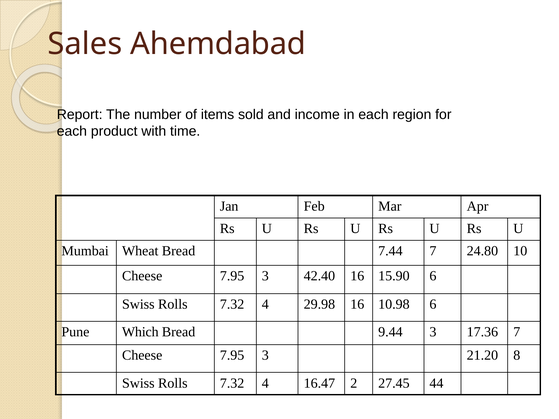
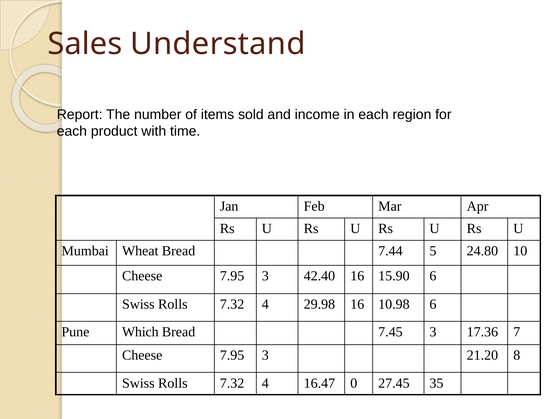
Ahemdabad: Ahemdabad -> Understand
7.44 7: 7 -> 5
9.44: 9.44 -> 7.45
2: 2 -> 0
44: 44 -> 35
